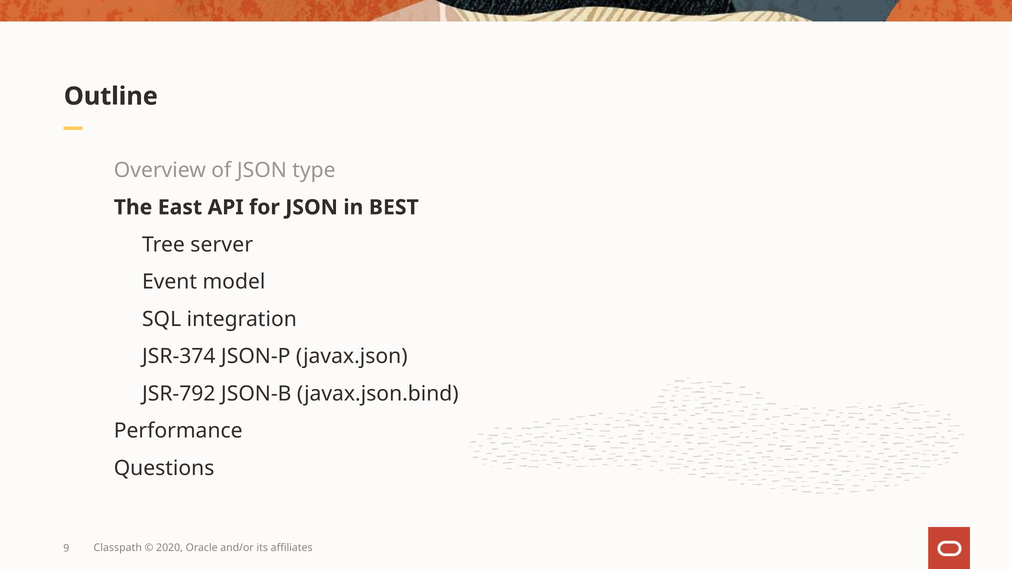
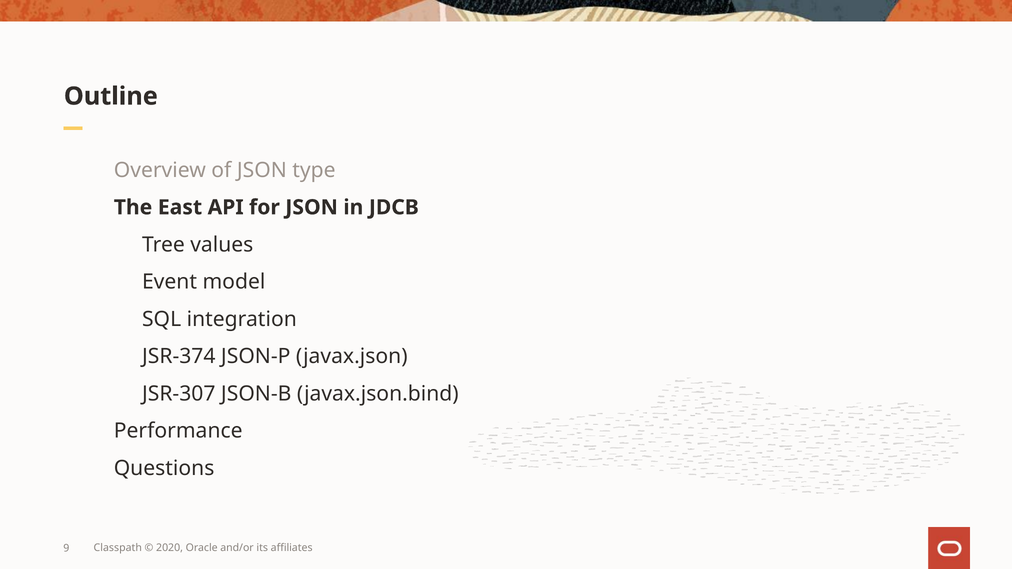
BEST: BEST -> JDCB
server: server -> values
JSR-792: JSR-792 -> JSR-307
